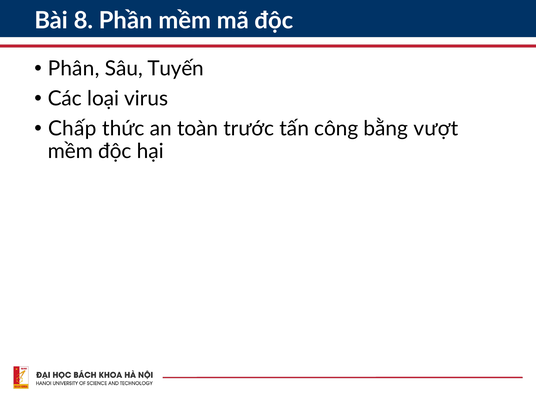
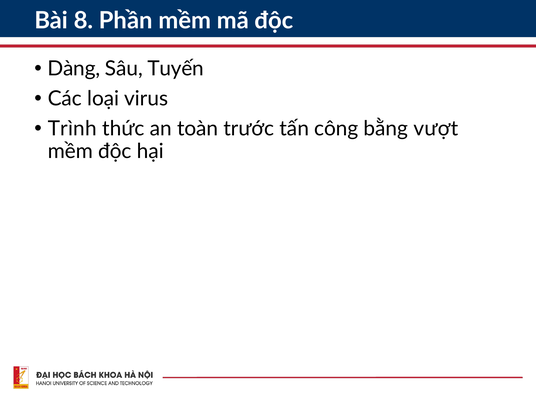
Phân: Phân -> Dàng
Chấp: Chấp -> Trình
